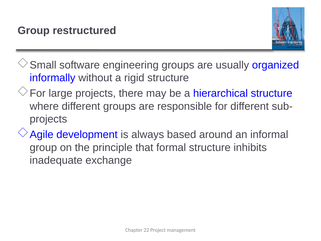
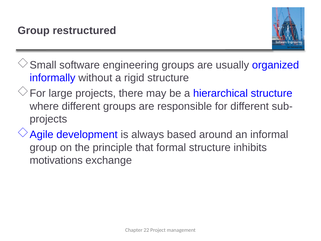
inadequate: inadequate -> motivations
